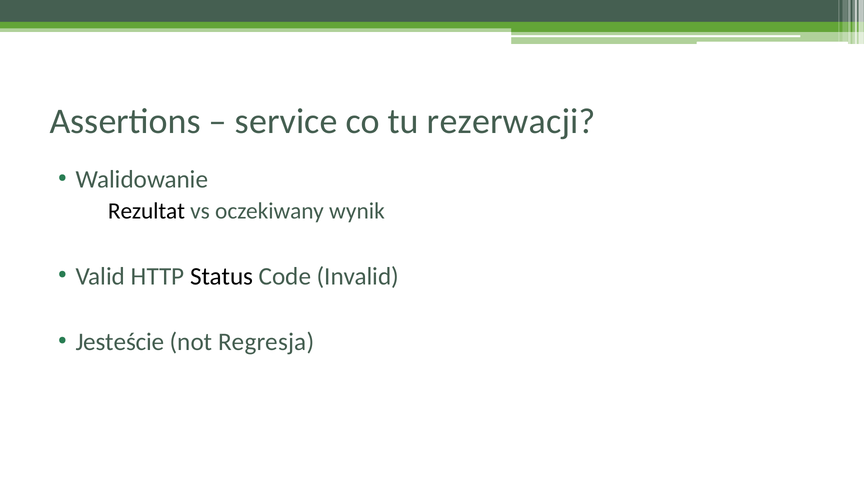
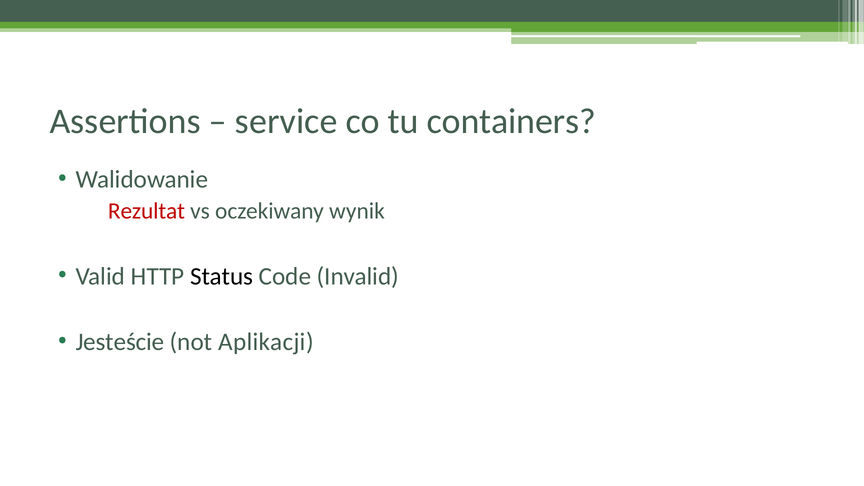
rezerwacji: rezerwacji -> containers
Rezultat colour: black -> red
Regresja: Regresja -> Aplikacji
